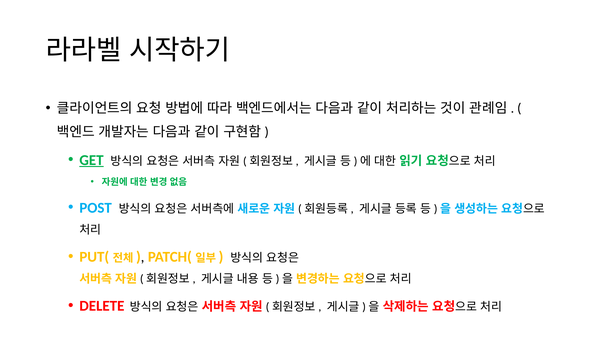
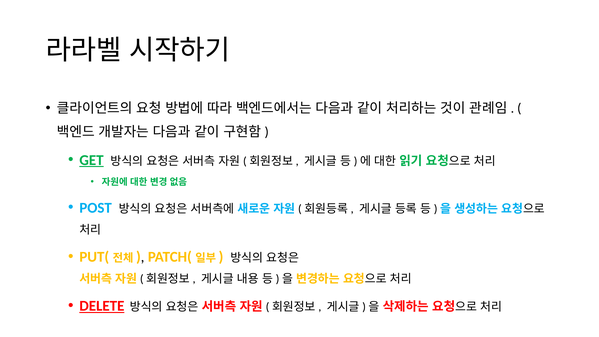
DELETE underline: none -> present
